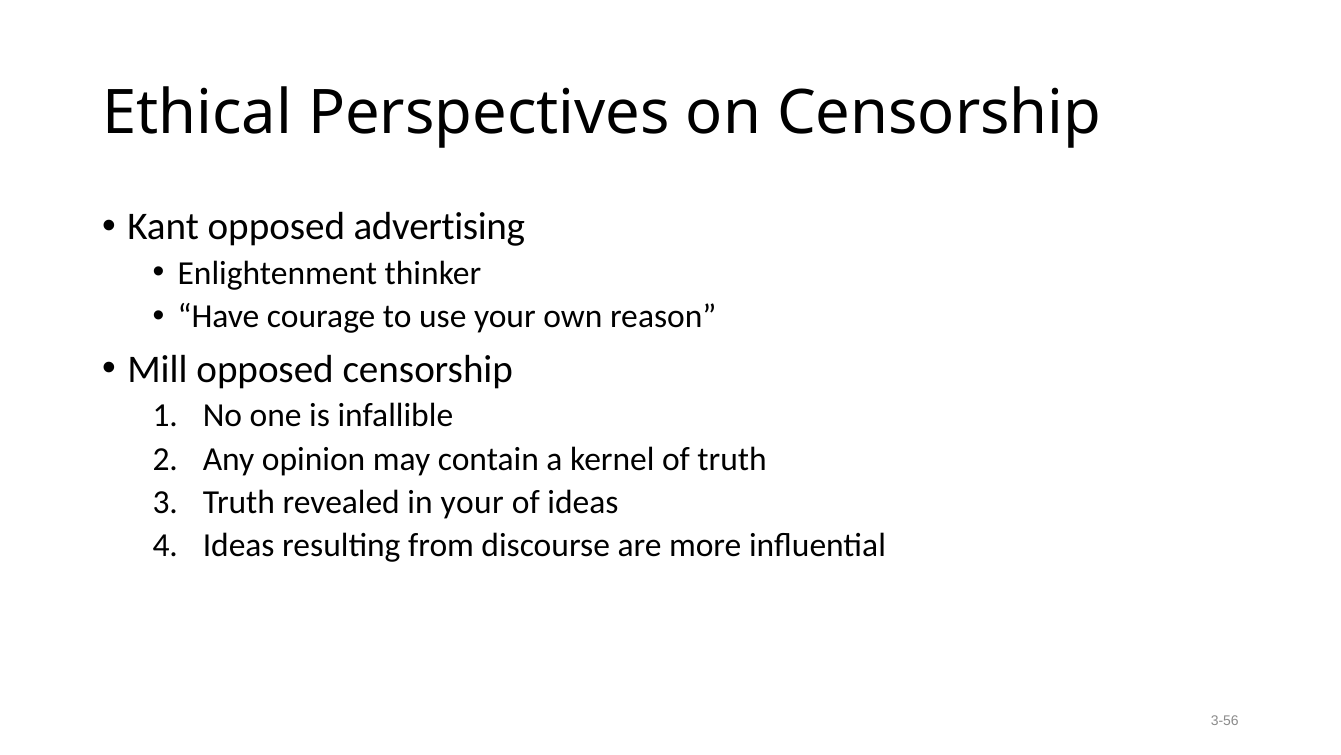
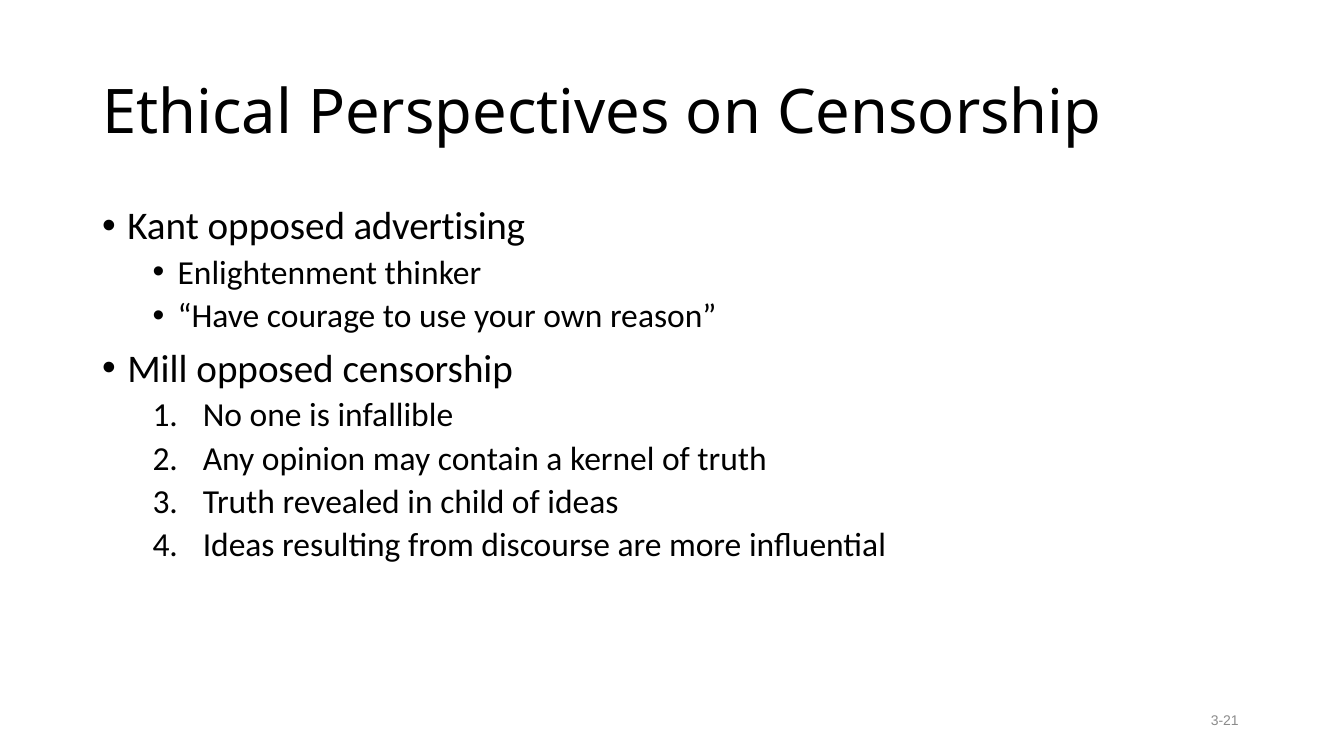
in your: your -> child
3-56: 3-56 -> 3-21
